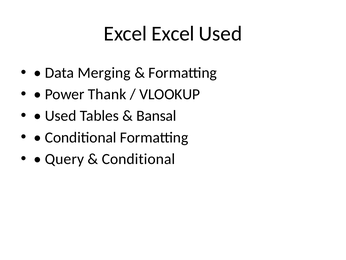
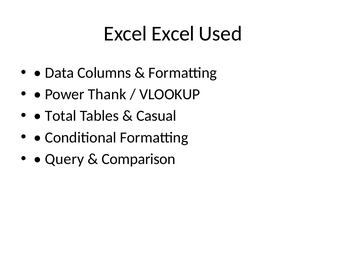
Merging: Merging -> Columns
Used at (61, 116): Used -> Total
Bansal: Bansal -> Casual
Conditional at (138, 159): Conditional -> Comparison
